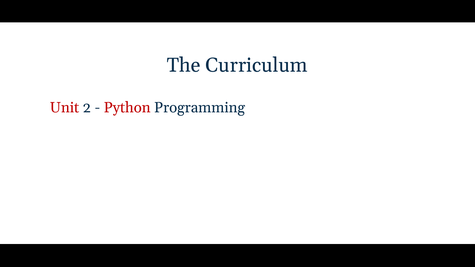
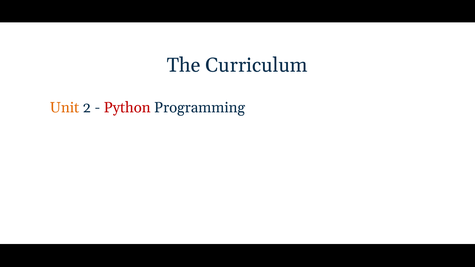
Unit colour: red -> orange
